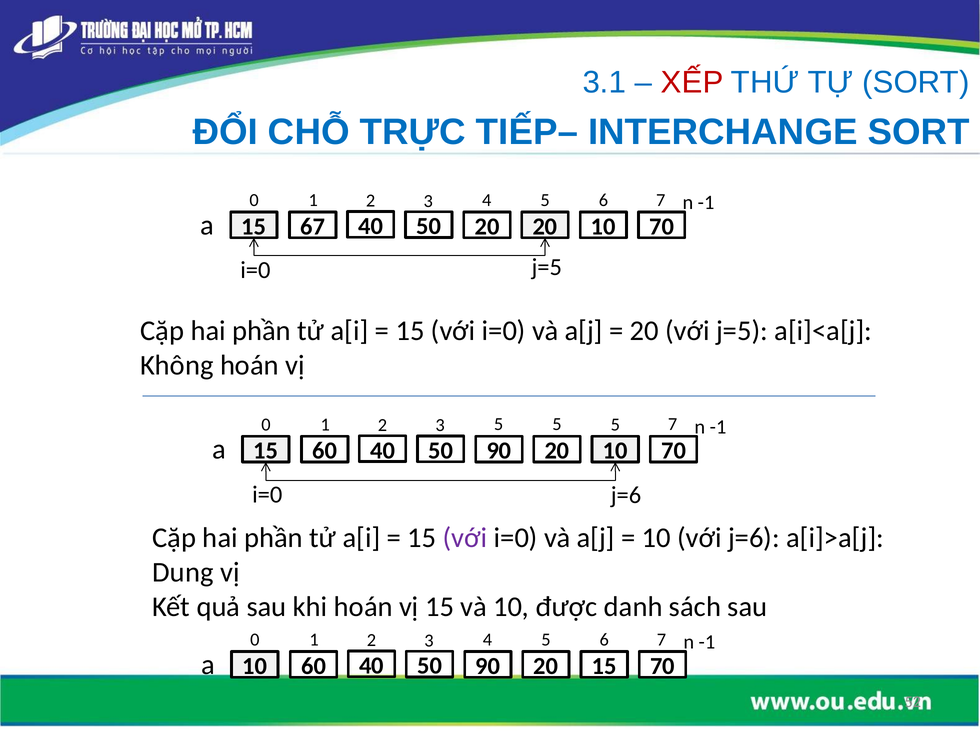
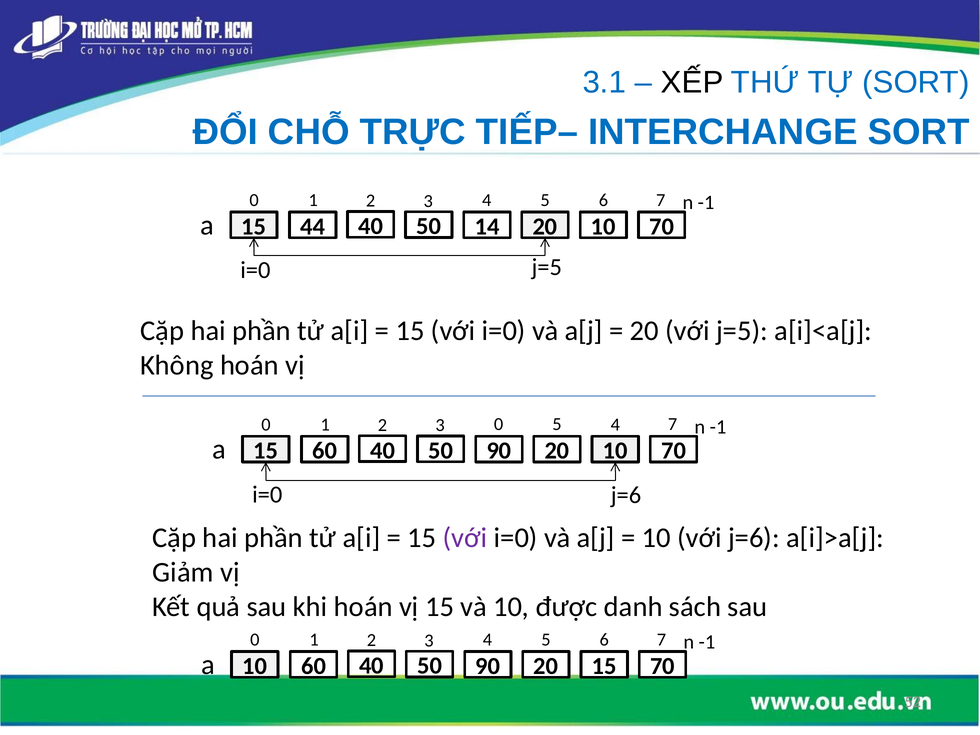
XẾP colour: red -> black
67: 67 -> 44
40 20: 20 -> 14
3 5: 5 -> 0
5 at (615, 424): 5 -> 4
Dung: Dung -> Giảm
